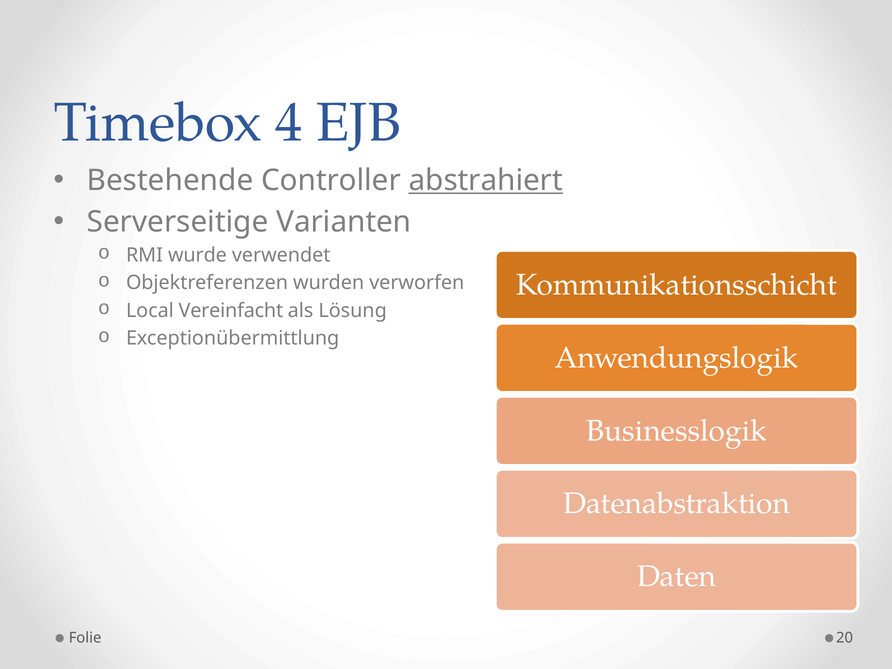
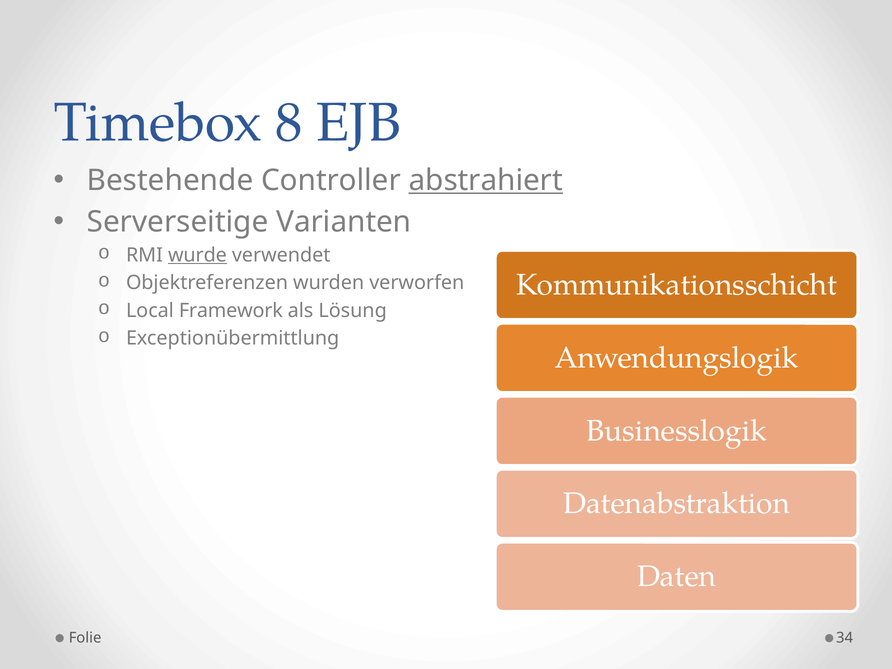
4: 4 -> 8
wurde underline: none -> present
Vereinfacht: Vereinfacht -> Framework
20: 20 -> 34
